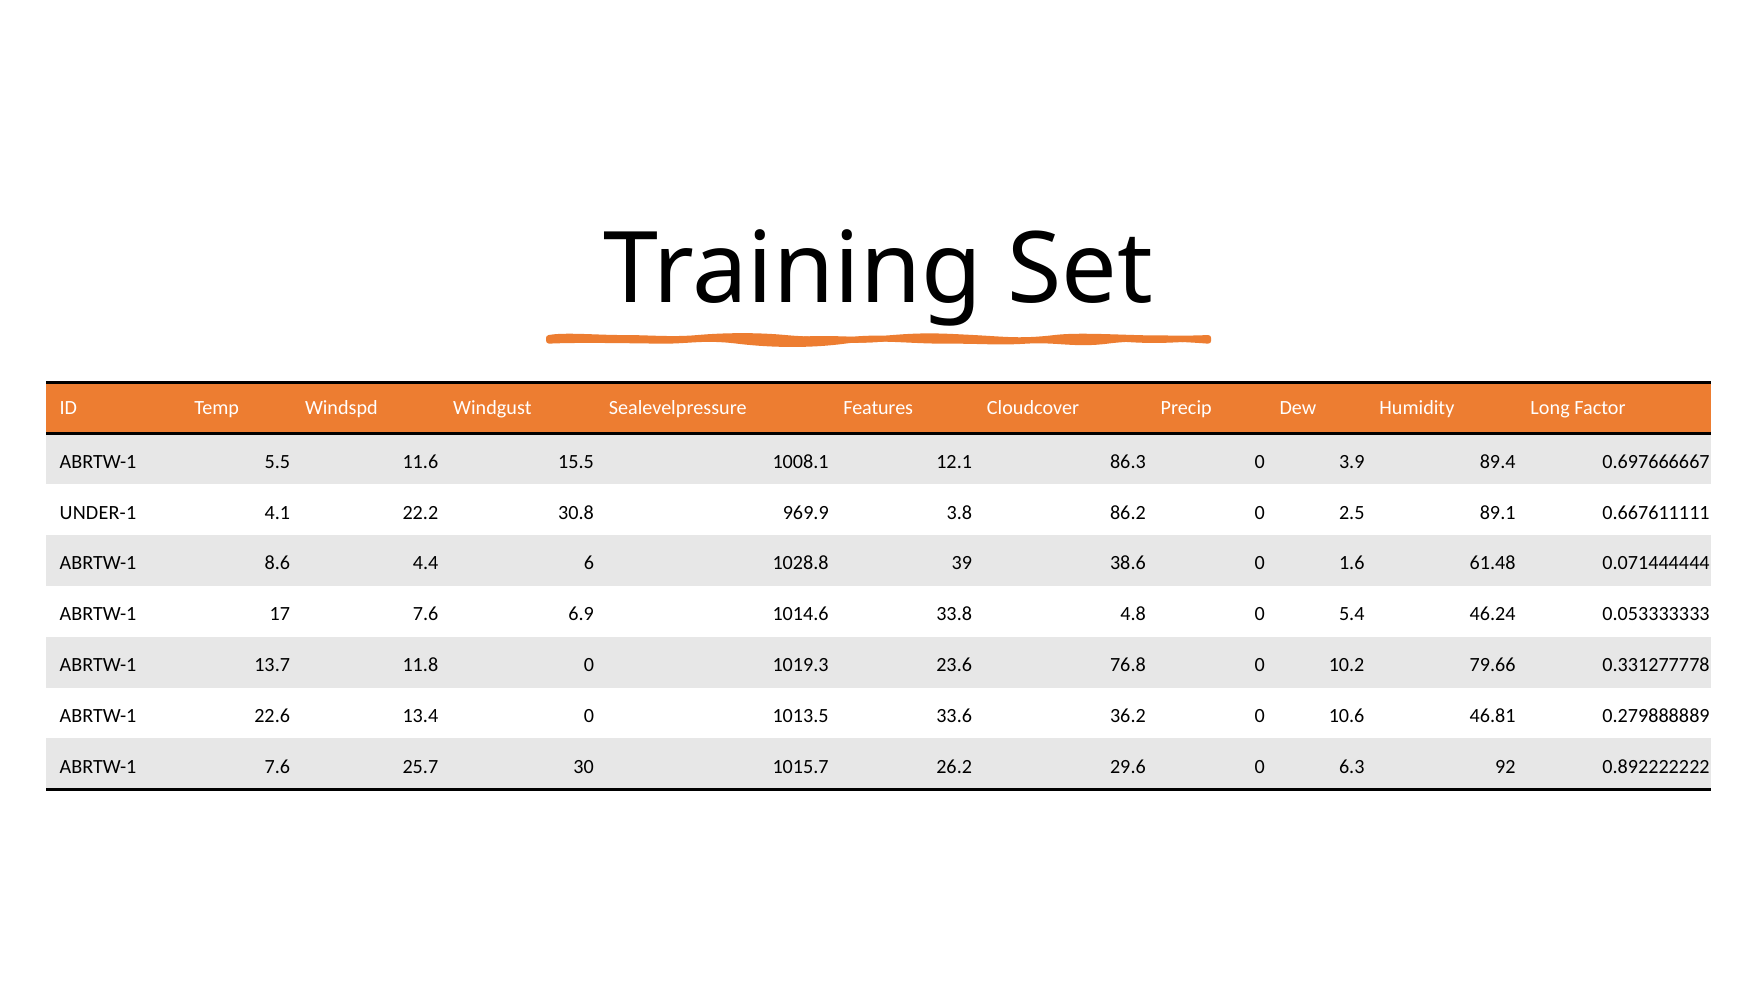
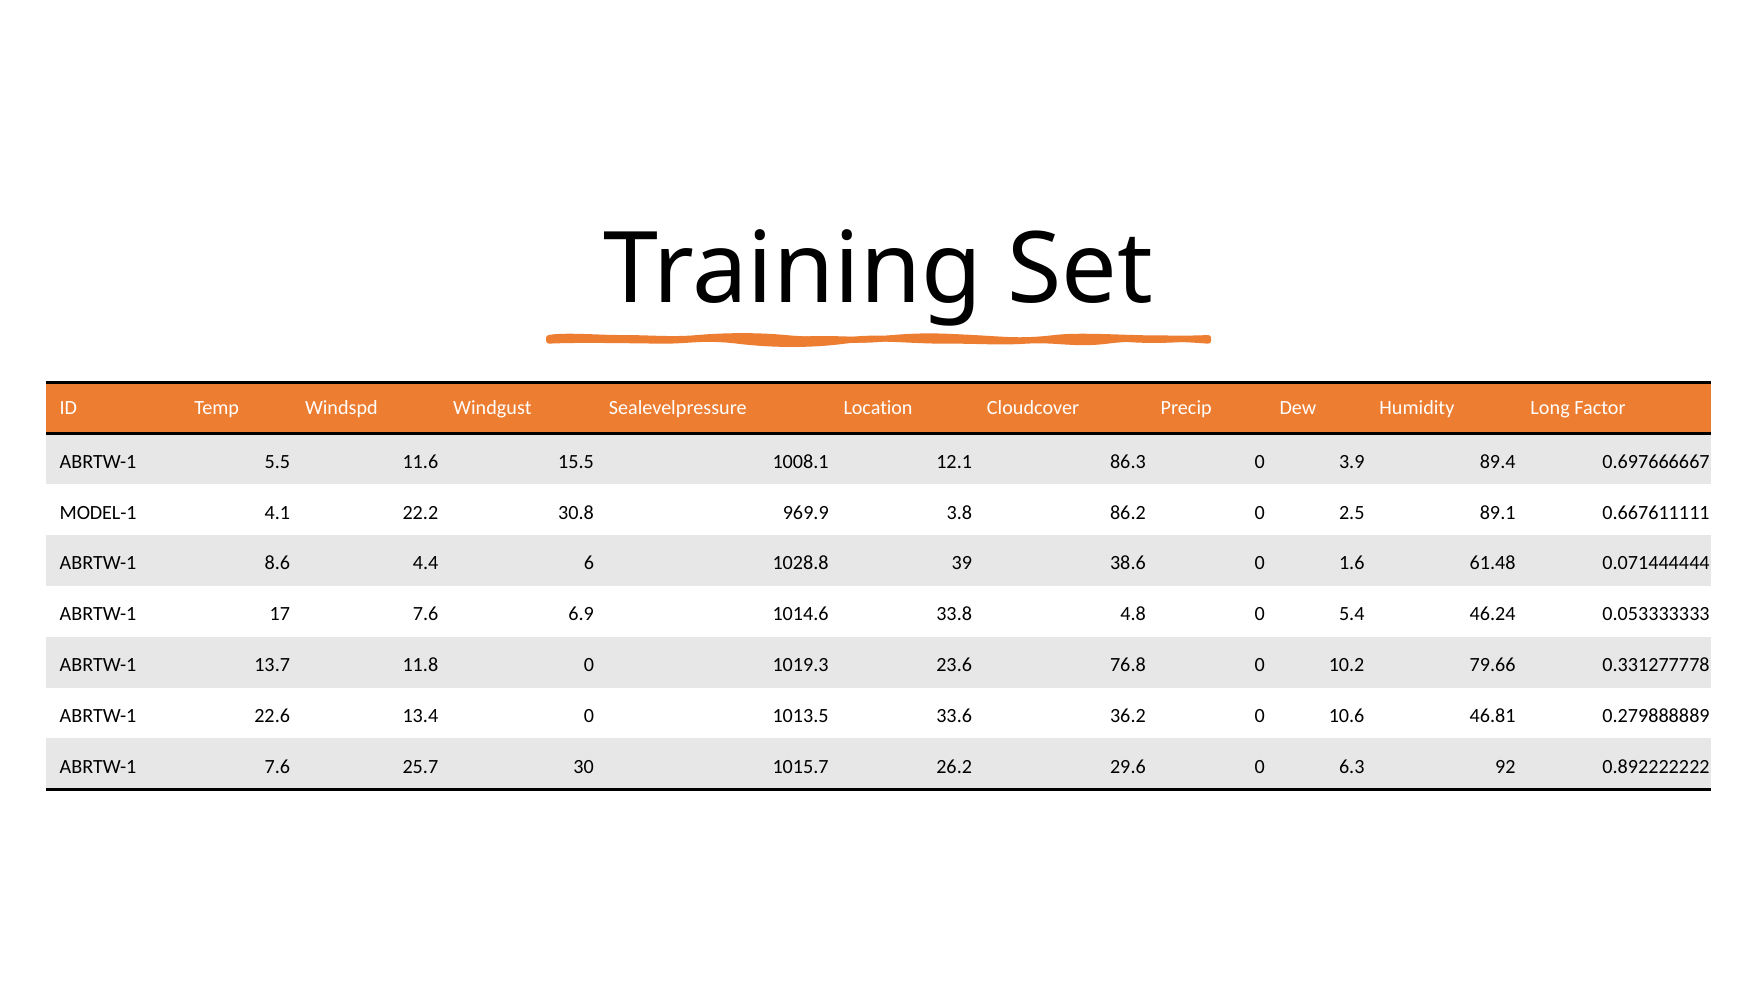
Features: Features -> Location
UNDER-1: UNDER-1 -> MODEL-1
